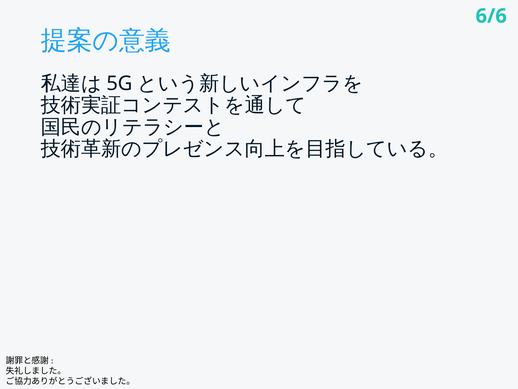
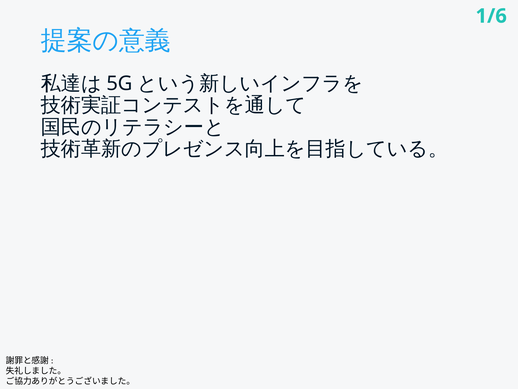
6/6: 6/6 -> 1/6
